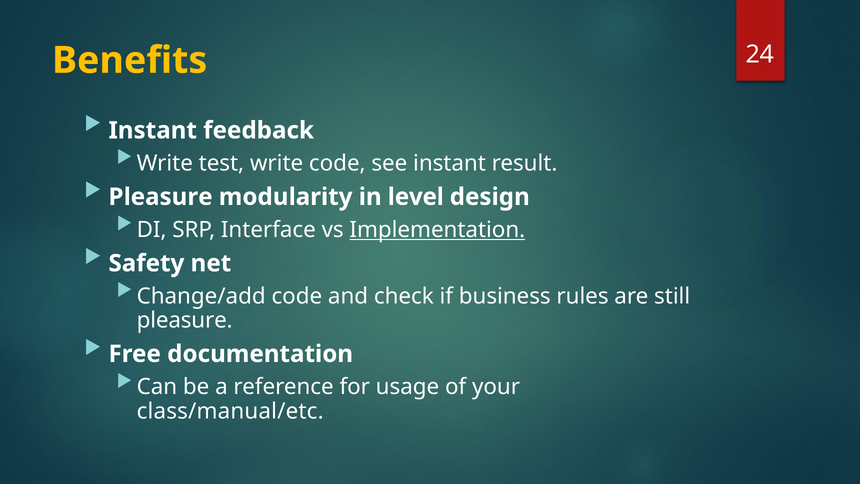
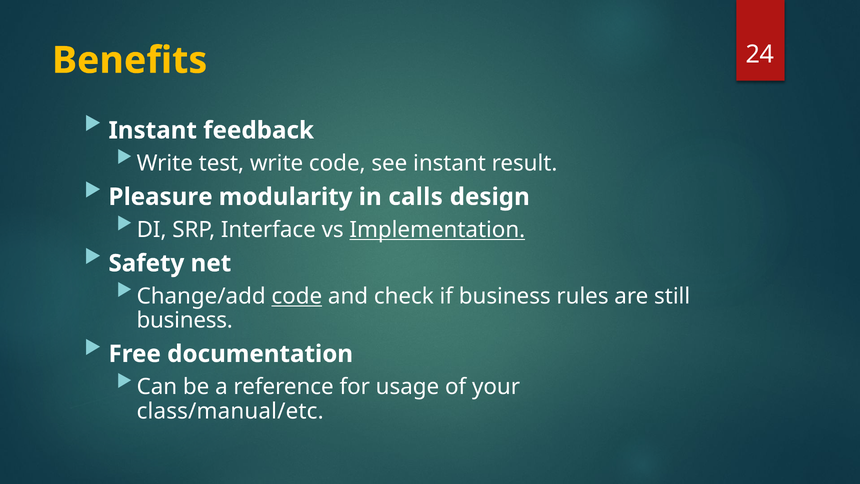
level: level -> calls
code at (297, 296) underline: none -> present
pleasure at (185, 320): pleasure -> business
